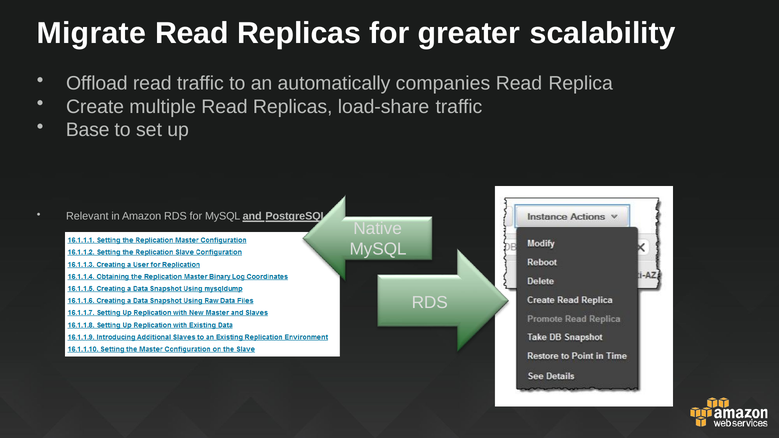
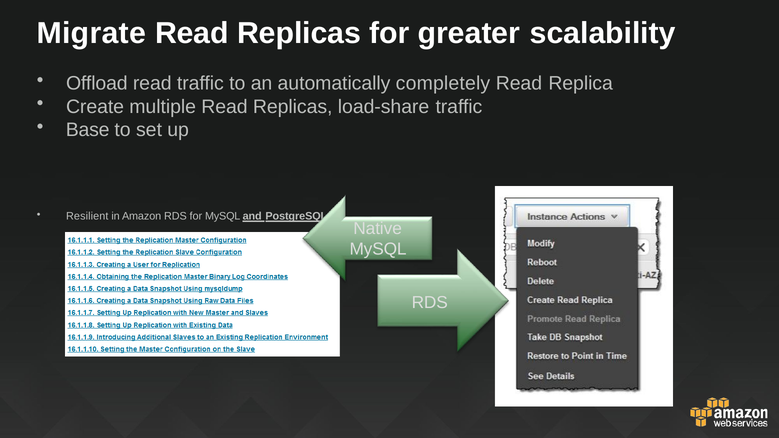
companies: companies -> completely
Relevant: Relevant -> Resilient
